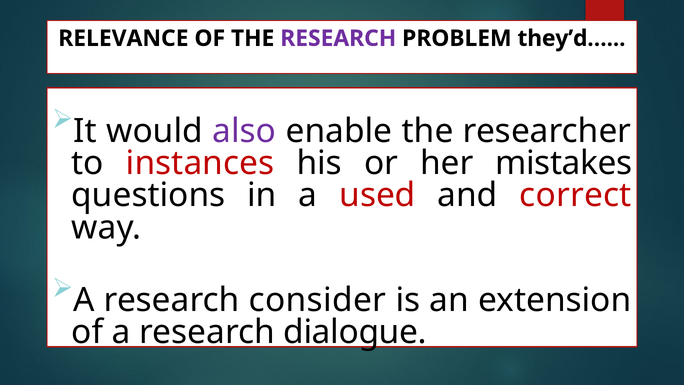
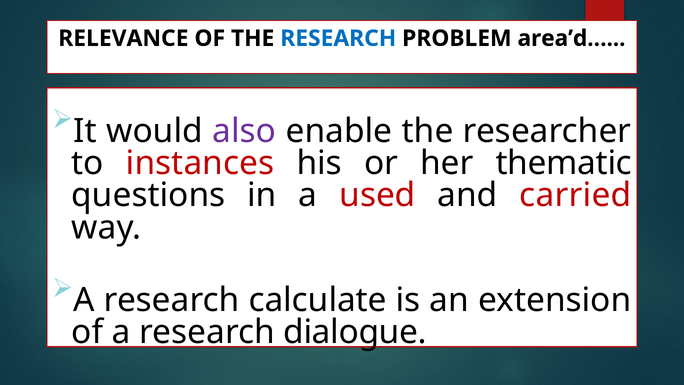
RESEARCH at (338, 38) colour: purple -> blue
they’d…: they’d… -> area’d…
mistakes: mistakes -> thematic
correct: correct -> carried
consider: consider -> calculate
